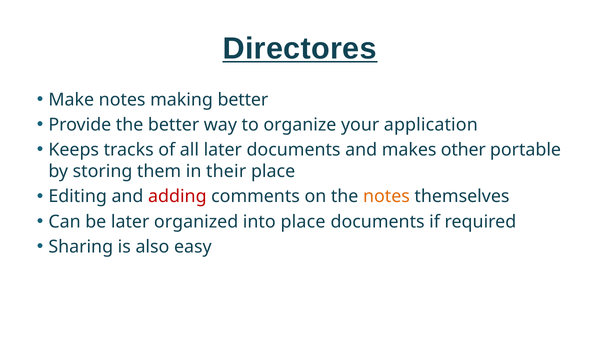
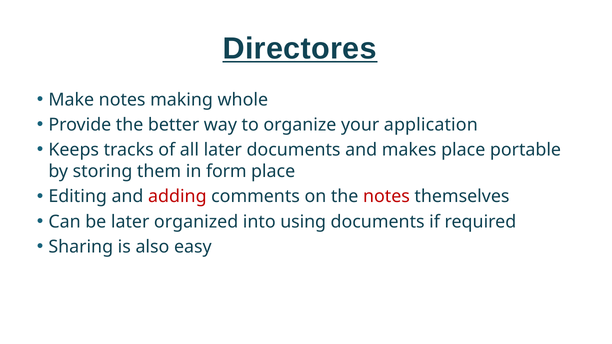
making better: better -> whole
makes other: other -> place
their: their -> form
notes at (386, 197) colour: orange -> red
into place: place -> using
